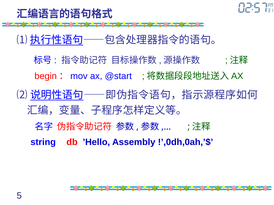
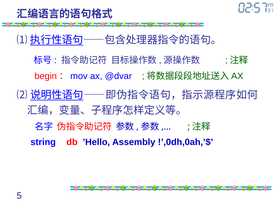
@start: @start -> @dvar
